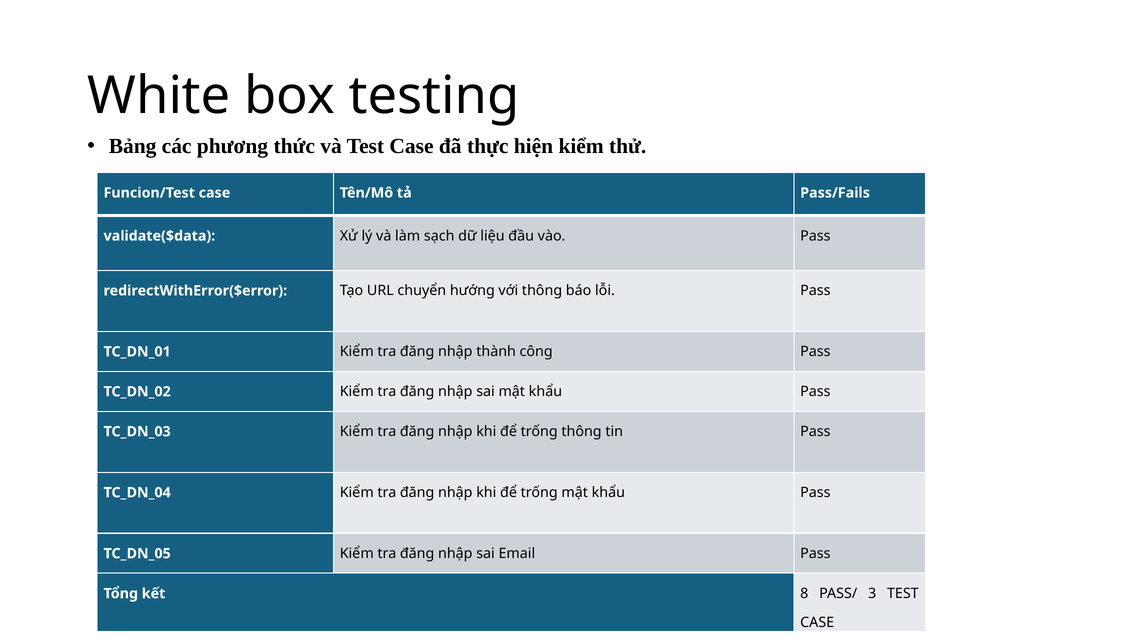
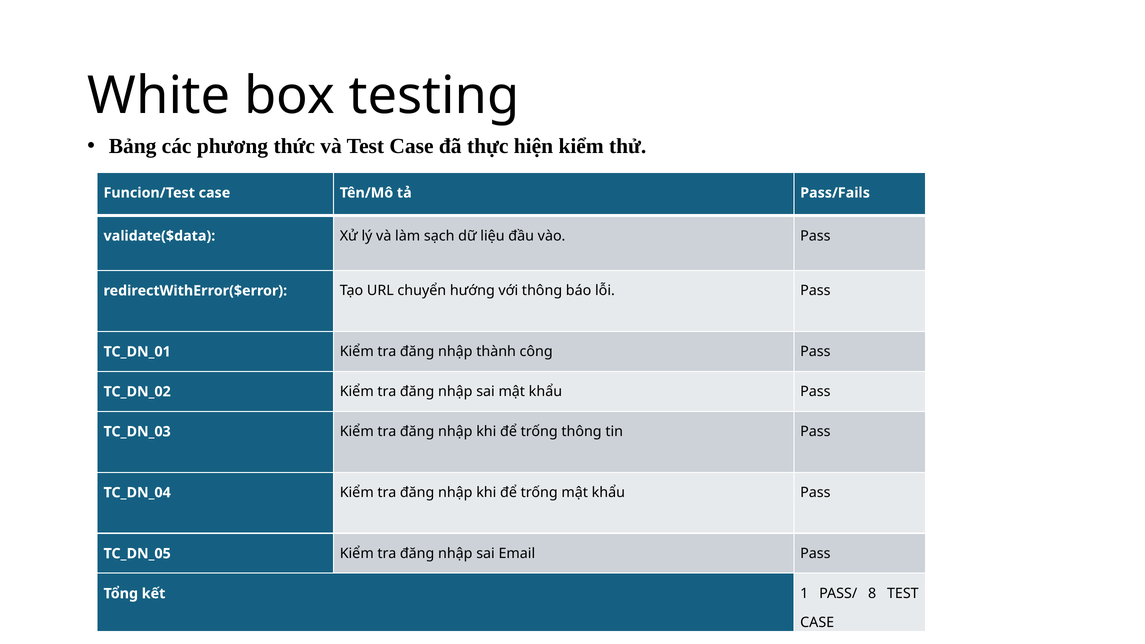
8: 8 -> 1
3: 3 -> 8
